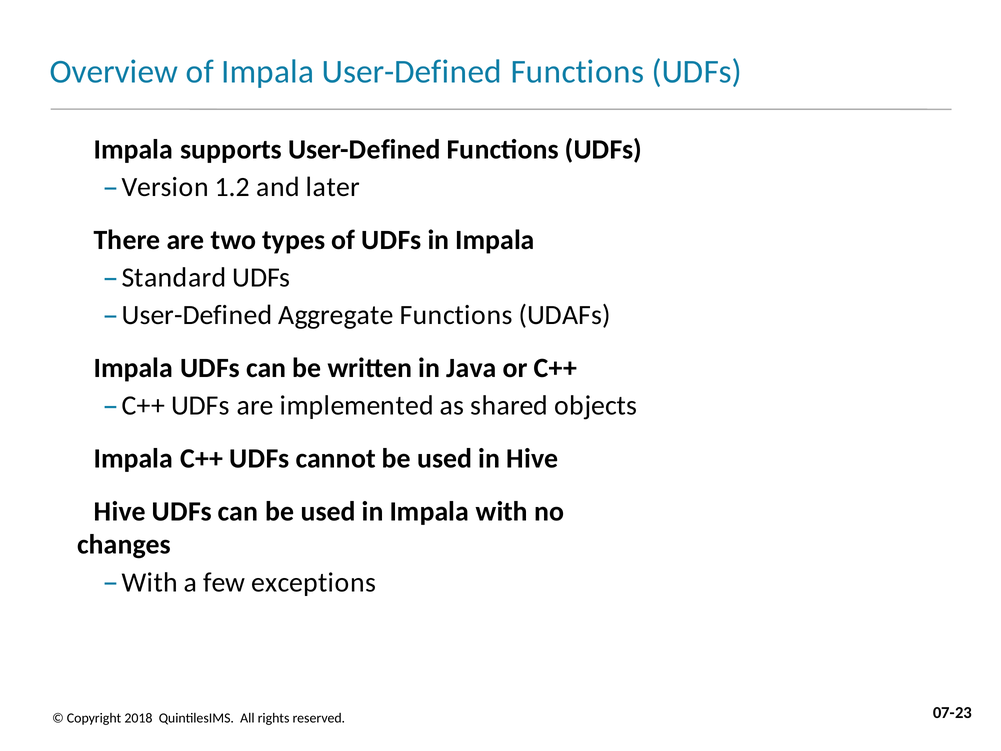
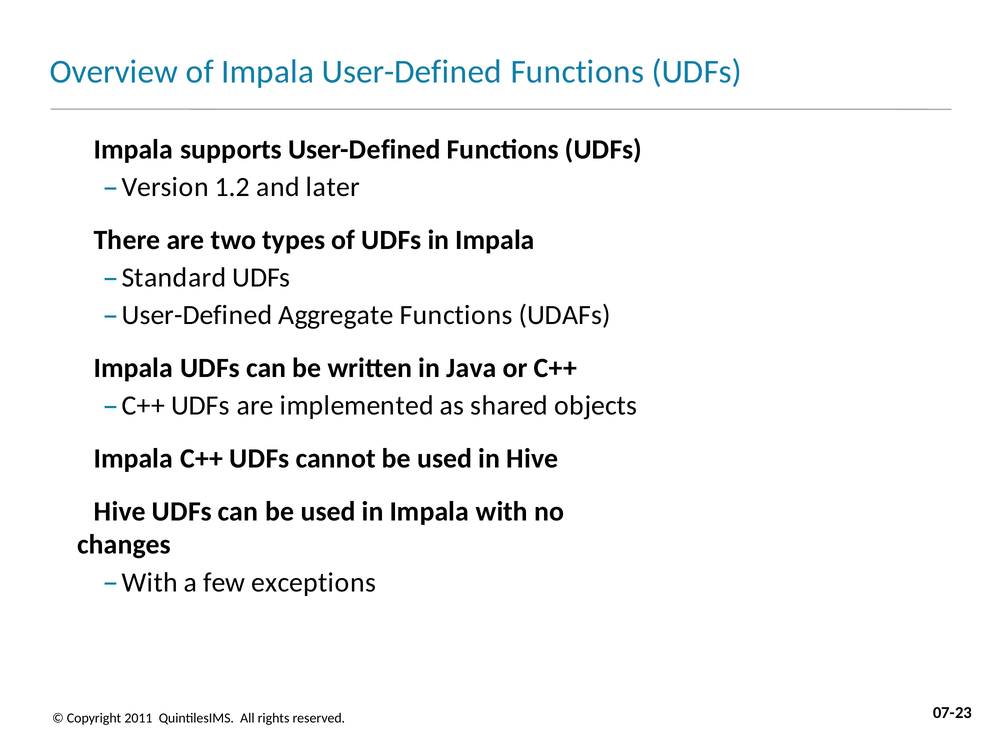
2018: 2018 -> 2011
